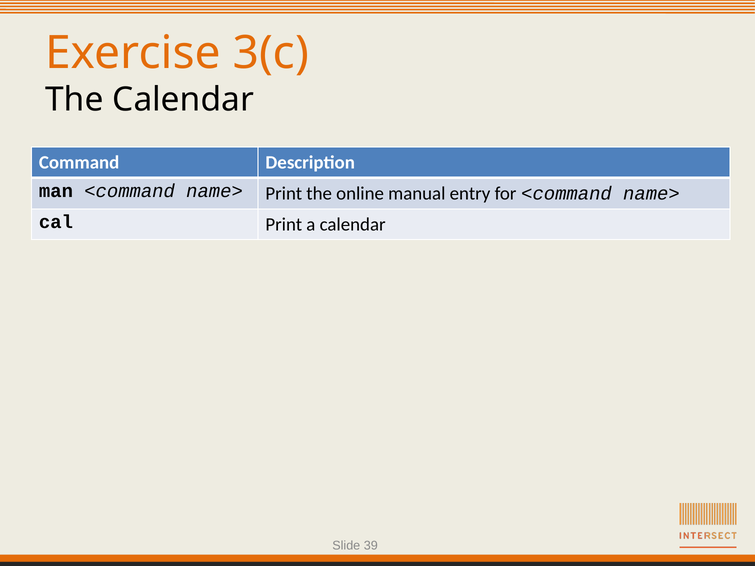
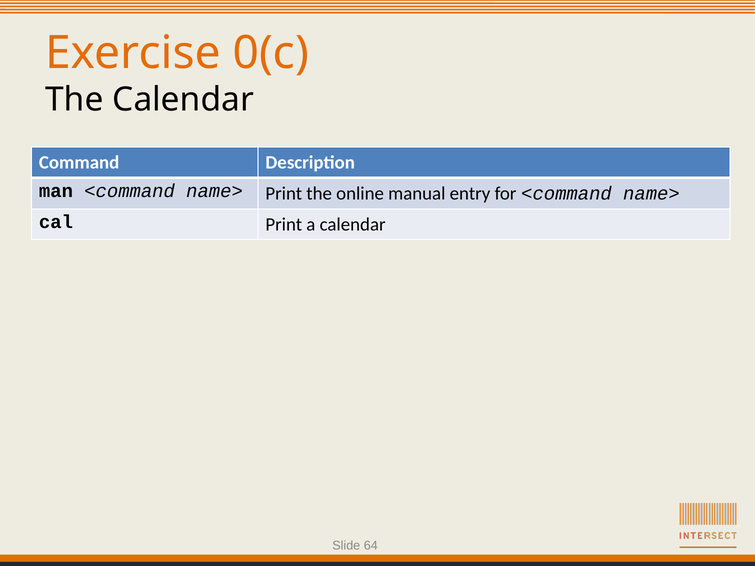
3(c: 3(c -> 0(c
39: 39 -> 64
